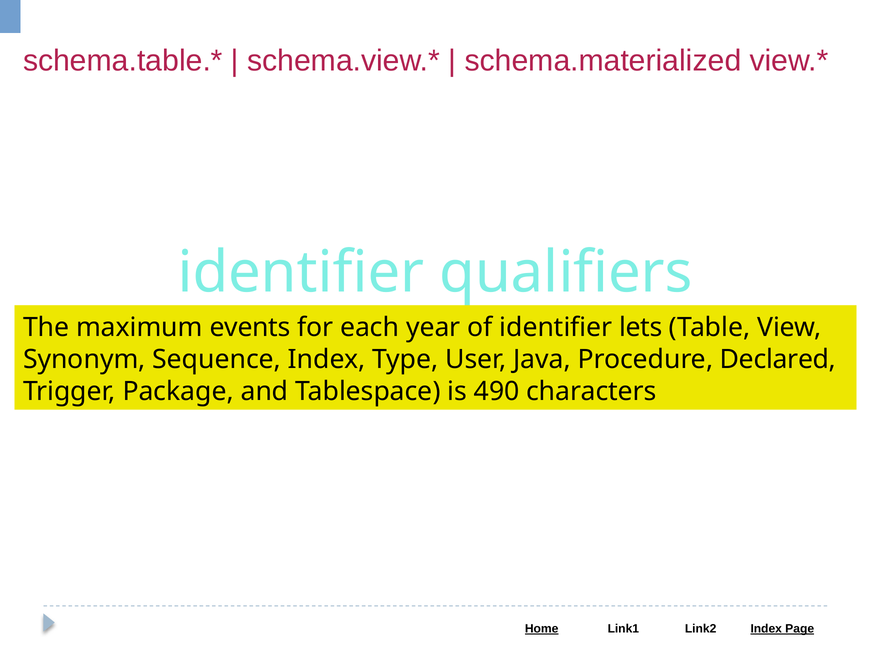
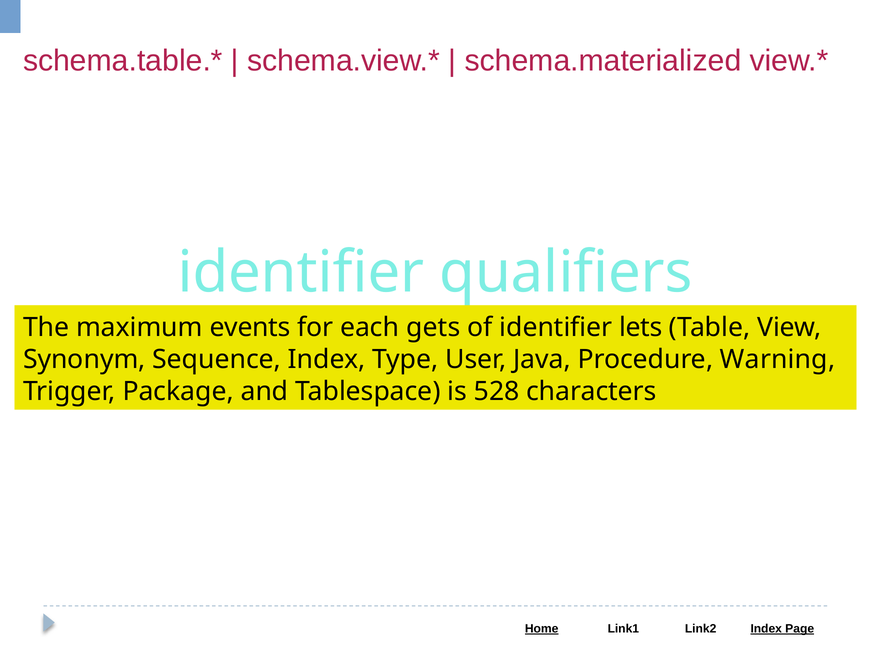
year: year -> gets
Declared: Declared -> Warning
490: 490 -> 528
